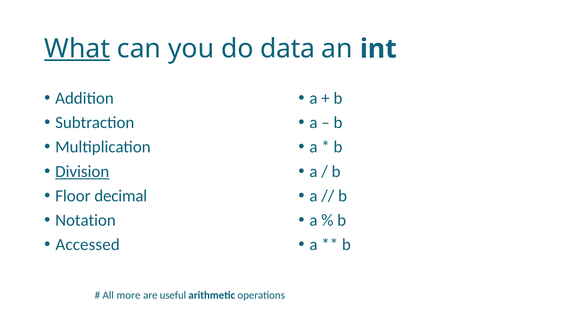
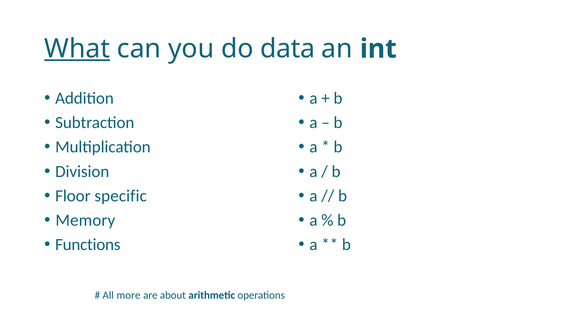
Division underline: present -> none
decimal: decimal -> specific
Notation: Notation -> Memory
Accessed: Accessed -> Functions
useful: useful -> about
